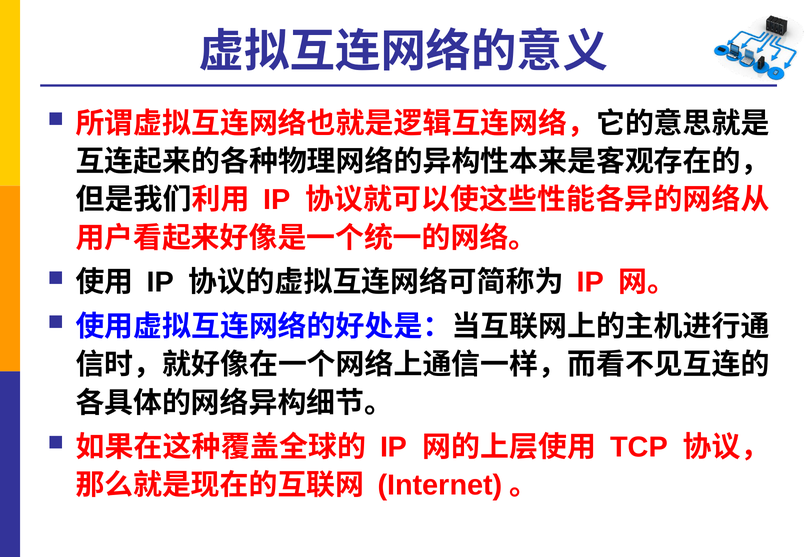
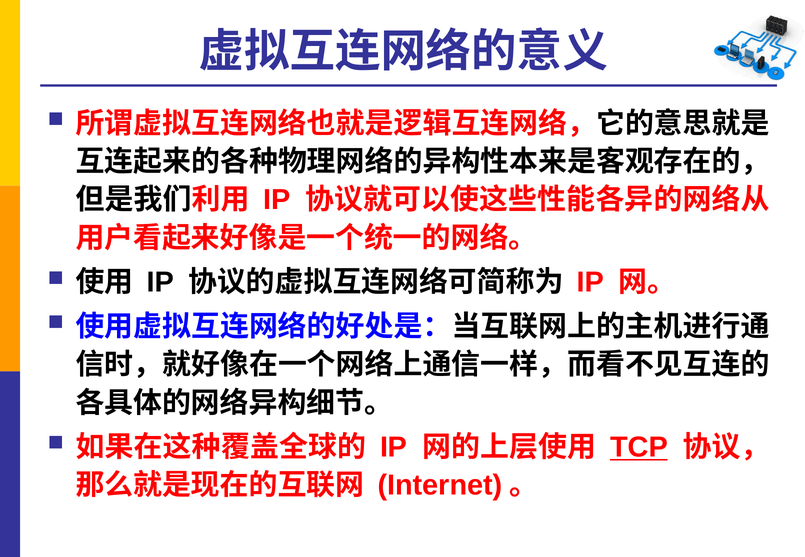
TCP underline: none -> present
